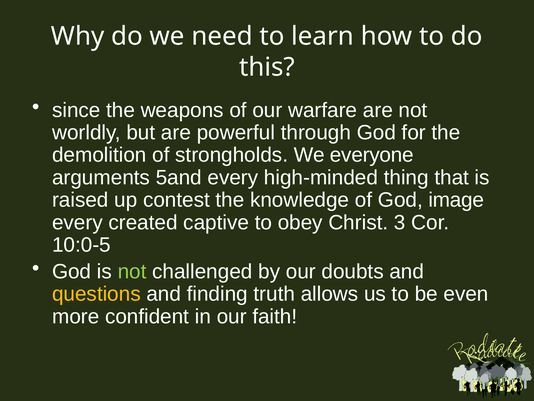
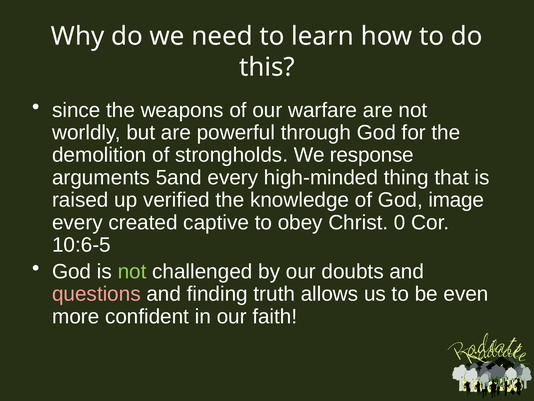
everyone: everyone -> response
contest: contest -> verified
3: 3 -> 0
10:0-5: 10:0-5 -> 10:6-5
questions colour: yellow -> pink
